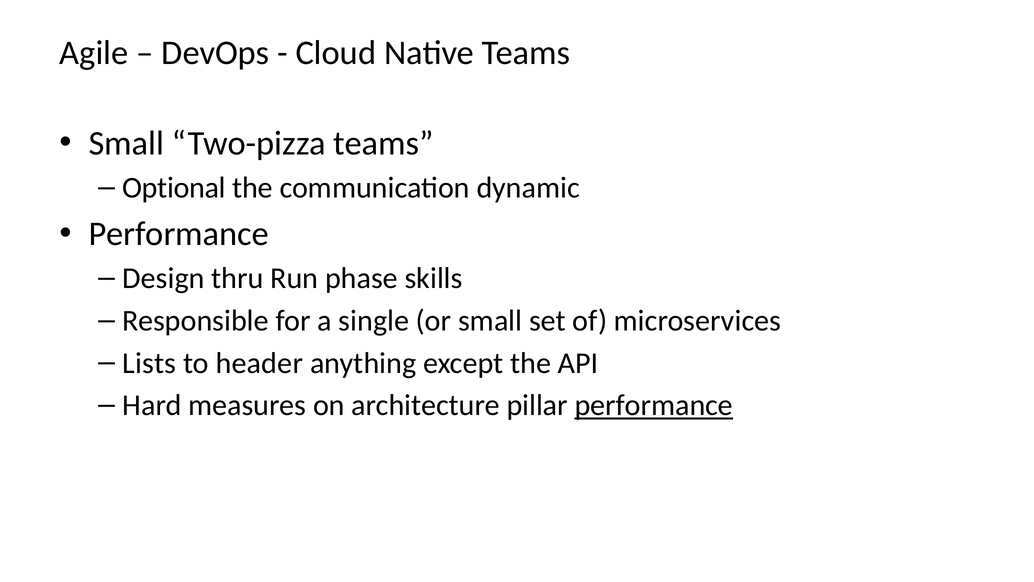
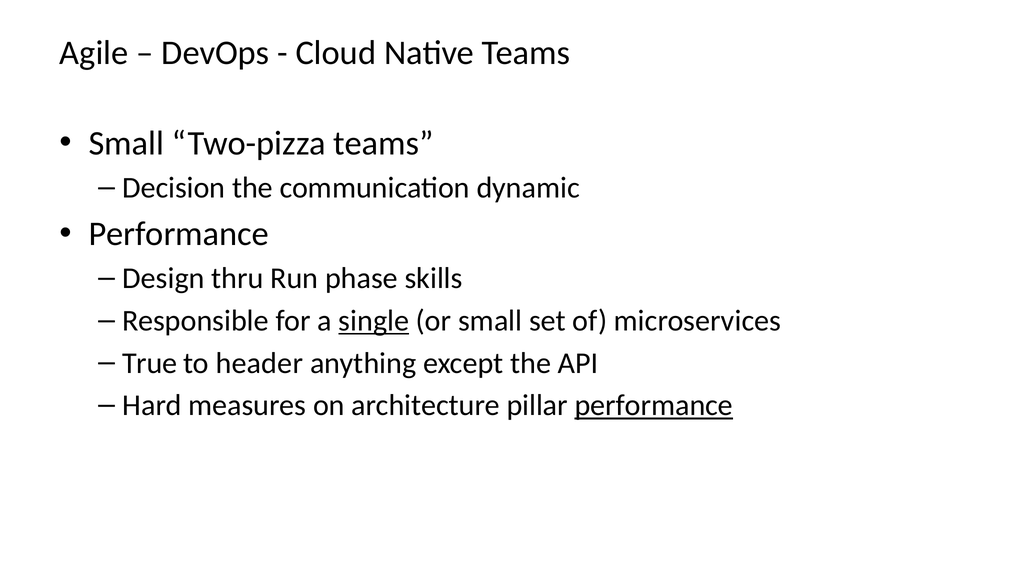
Optional: Optional -> Decision
single underline: none -> present
Lists: Lists -> True
